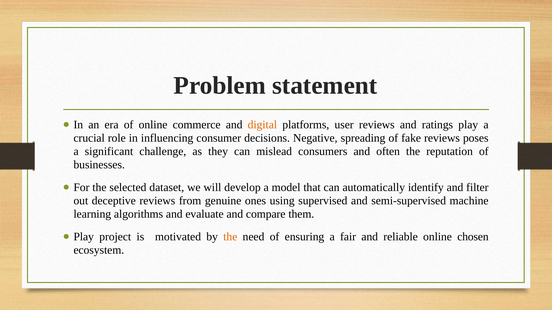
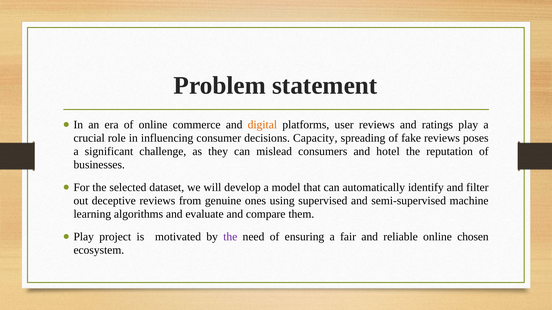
Negative: Negative -> Capacity
often: often -> hotel
the at (230, 237) colour: orange -> purple
